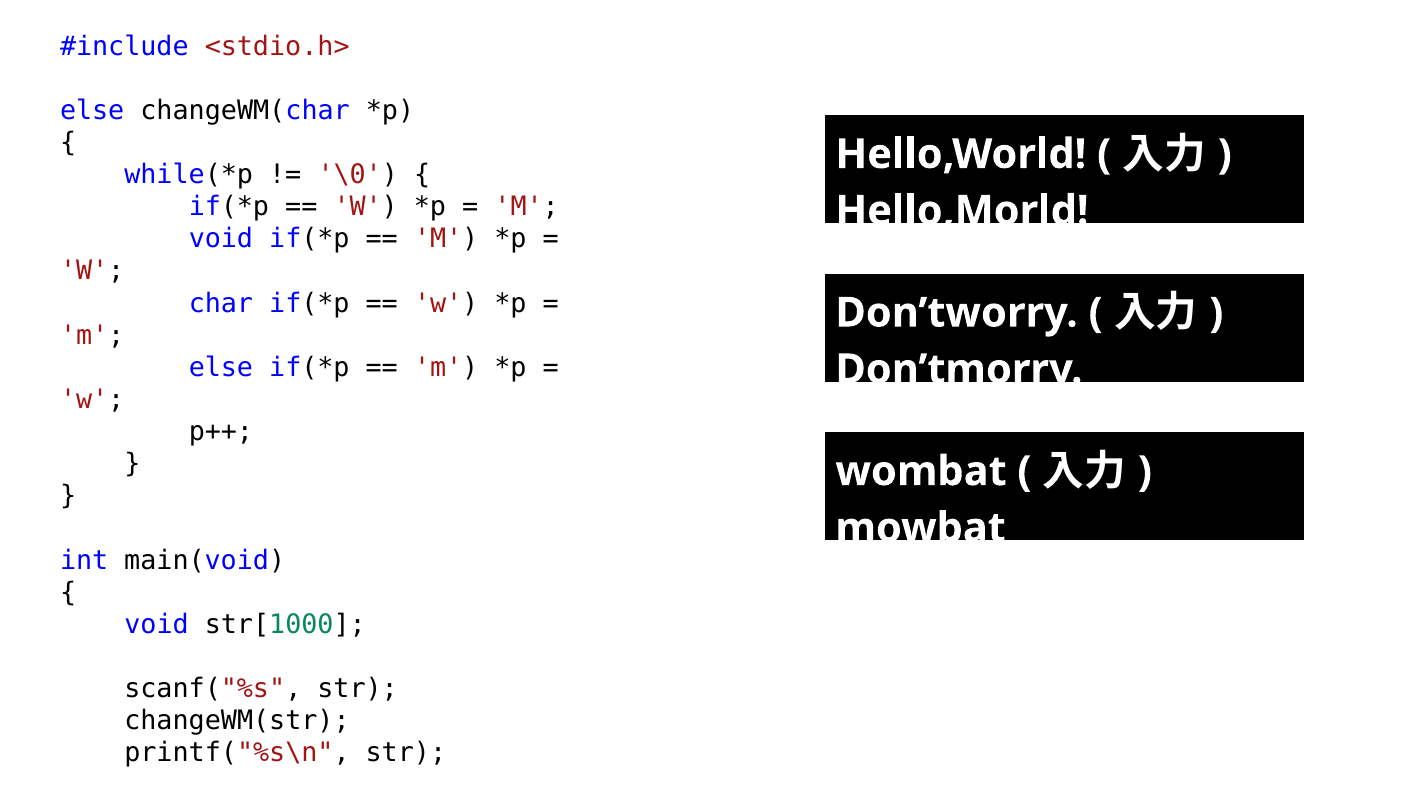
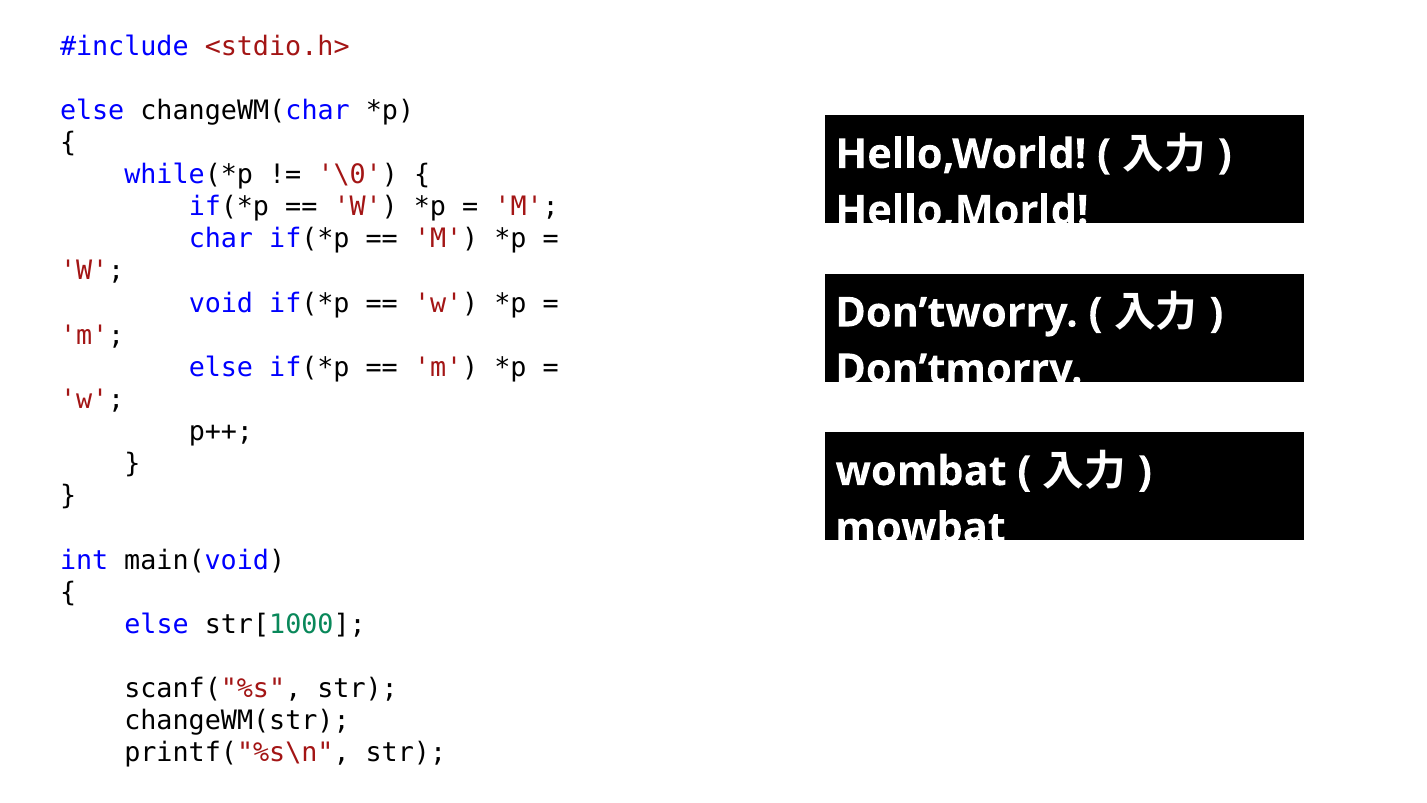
void at (221, 239): void -> char
char: char -> void
void at (157, 624): void -> else
